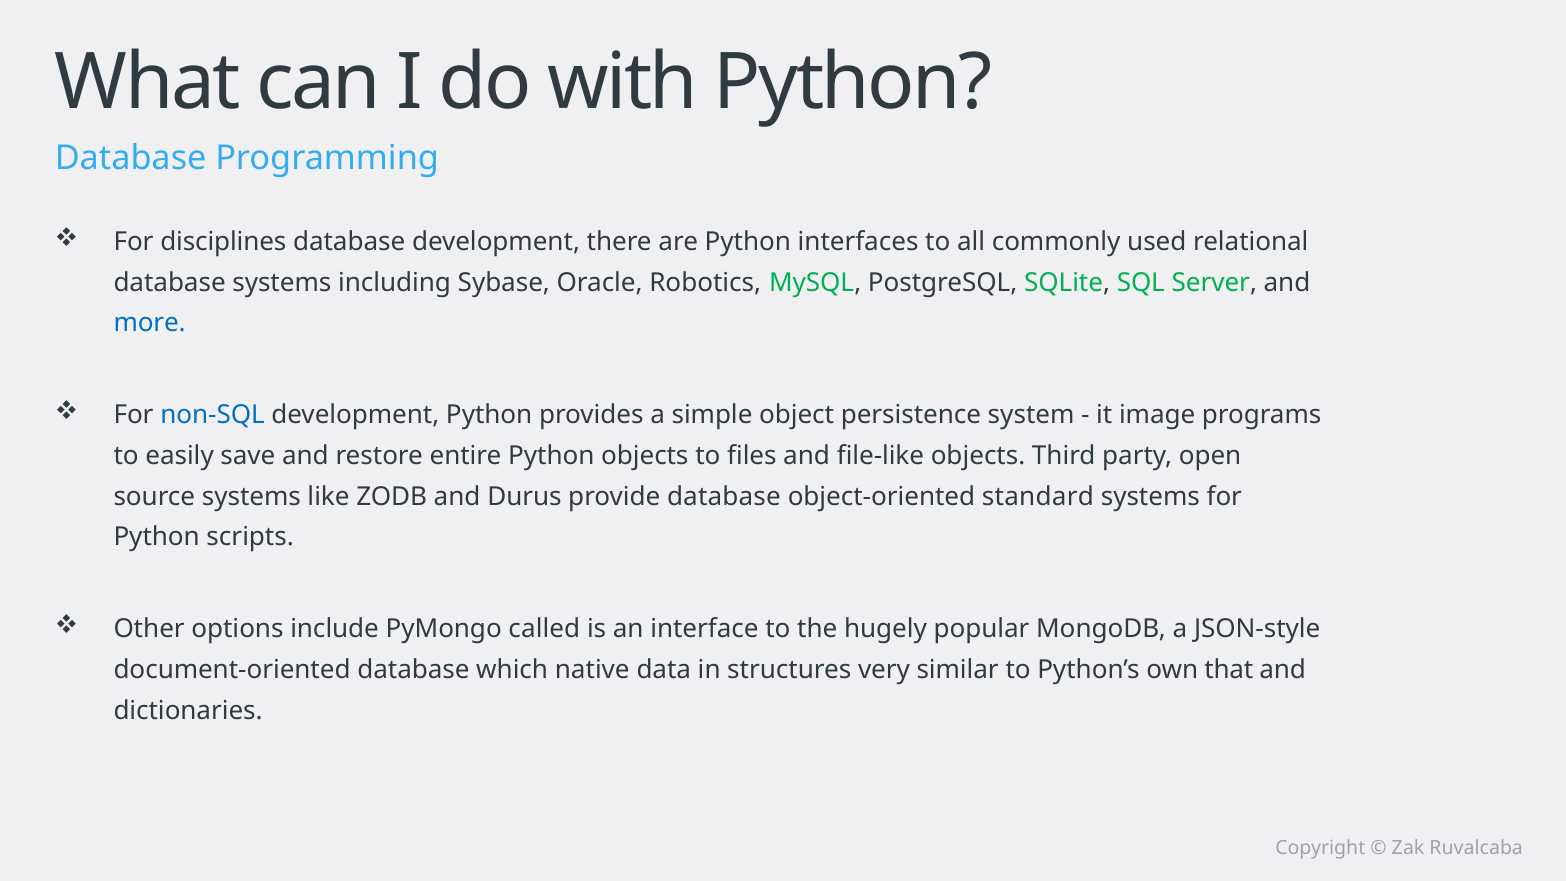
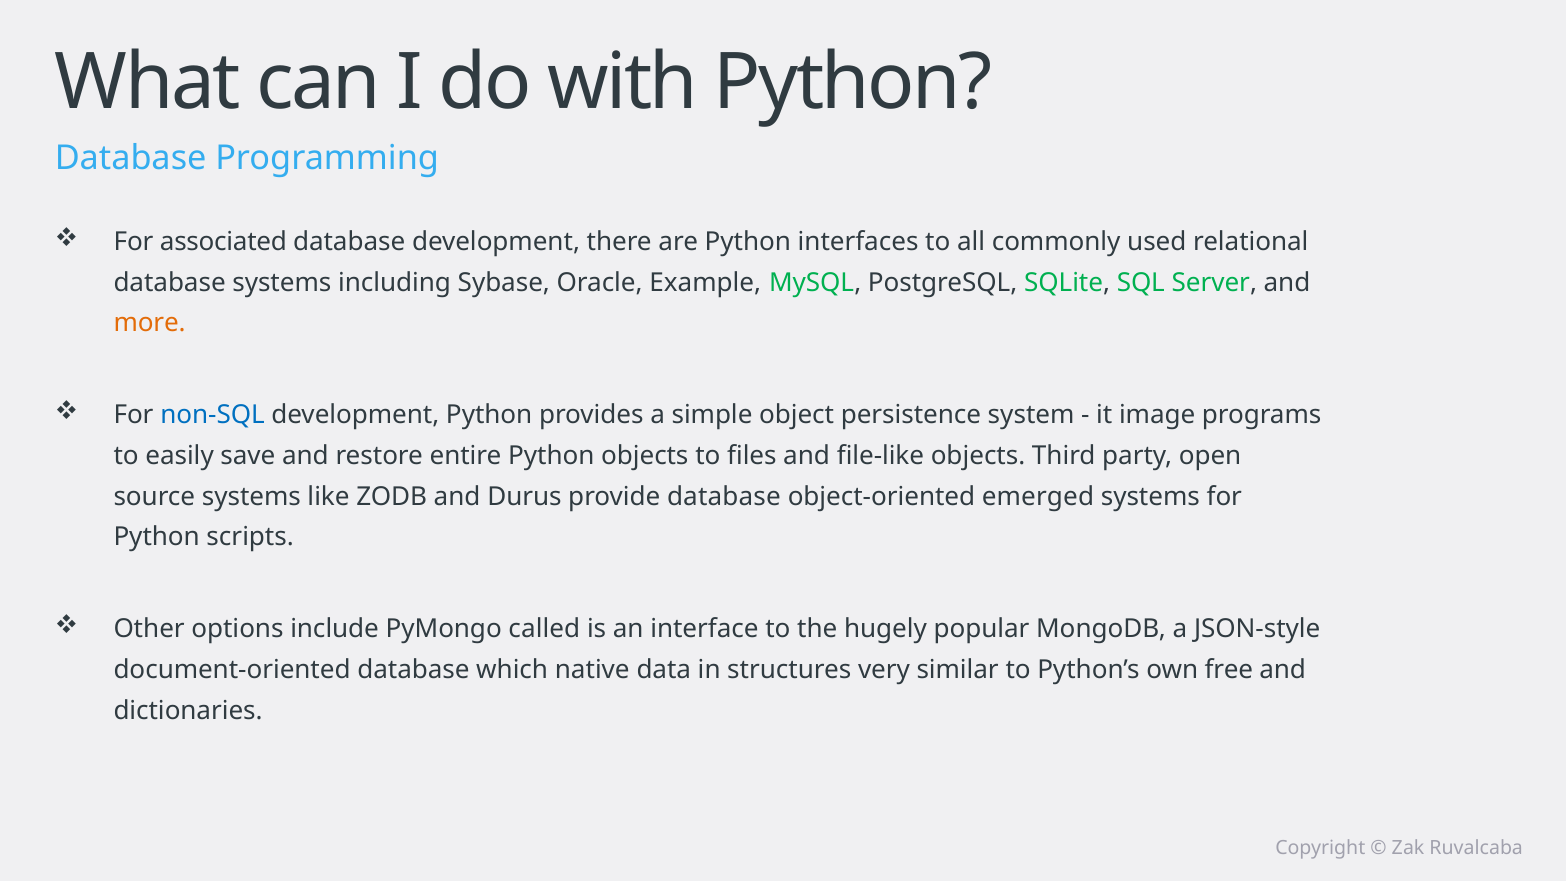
disciplines: disciplines -> associated
Robotics: Robotics -> Example
more colour: blue -> orange
standard: standard -> emerged
that: that -> free
